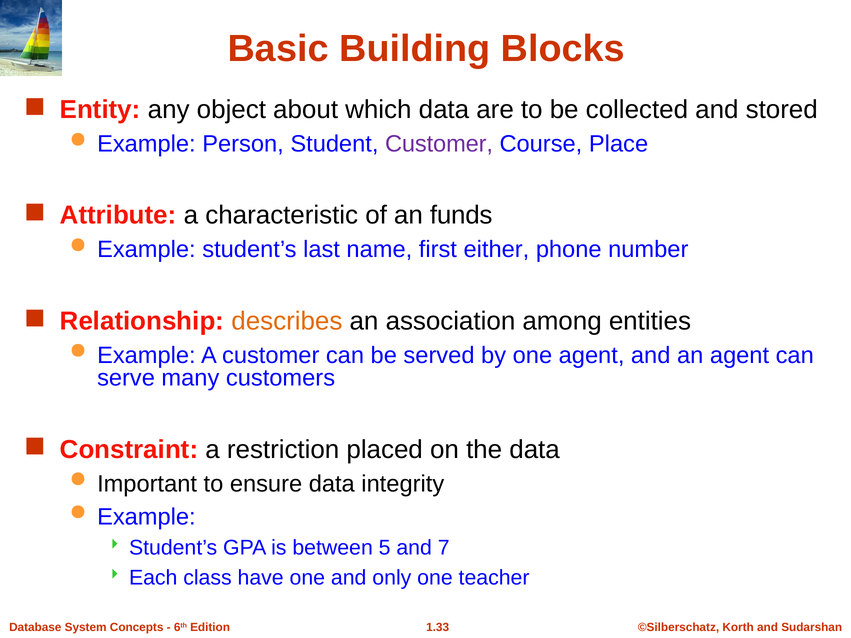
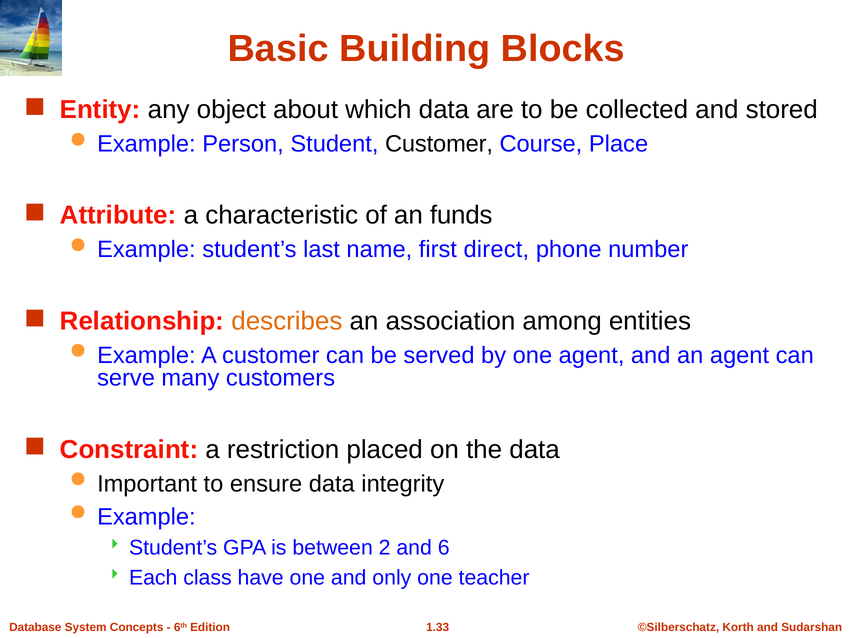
Customer at (439, 144) colour: purple -> black
either: either -> direct
5: 5 -> 2
7: 7 -> 6
